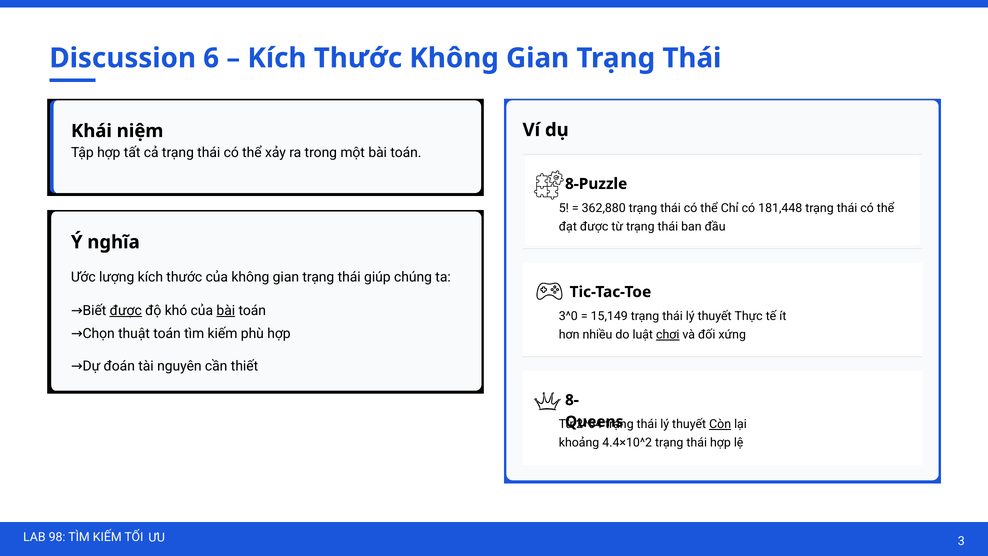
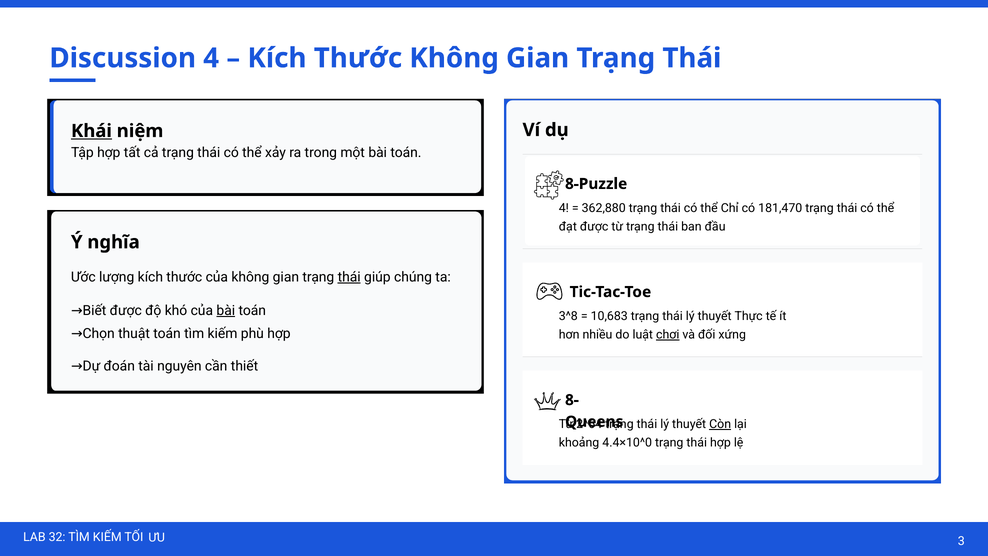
6 at (211, 58): 6 -> 4
Khái underline: none -> present
5 at (564, 208): 5 -> 4
181,448: 181,448 -> 181,470
thái at (349, 277) underline: none -> present
được at (126, 310) underline: present -> none
3^0: 3^0 -> 3^8
15,149: 15,149 -> 10,683
4.4×10^2: 4.4×10^2 -> 4.4×10^0
98: 98 -> 32
